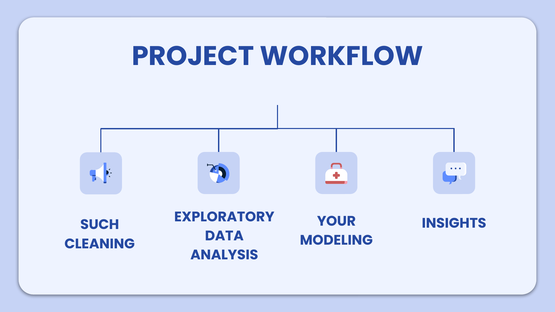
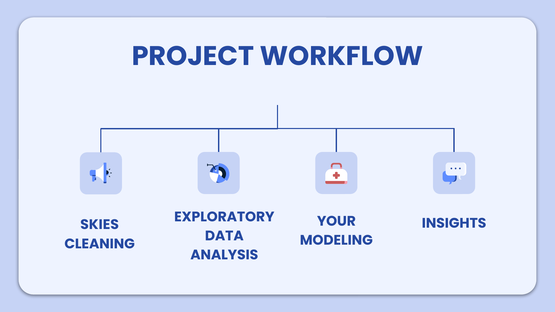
SUCH: SUCH -> SKIES
